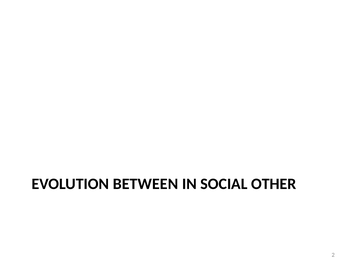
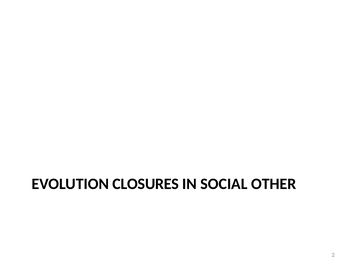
BETWEEN: BETWEEN -> CLOSURES
